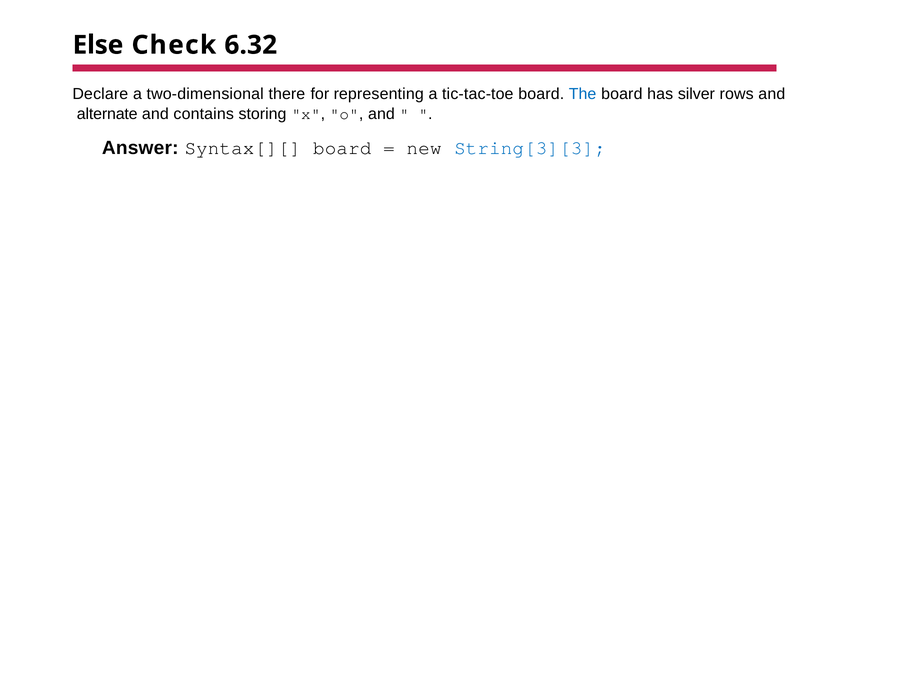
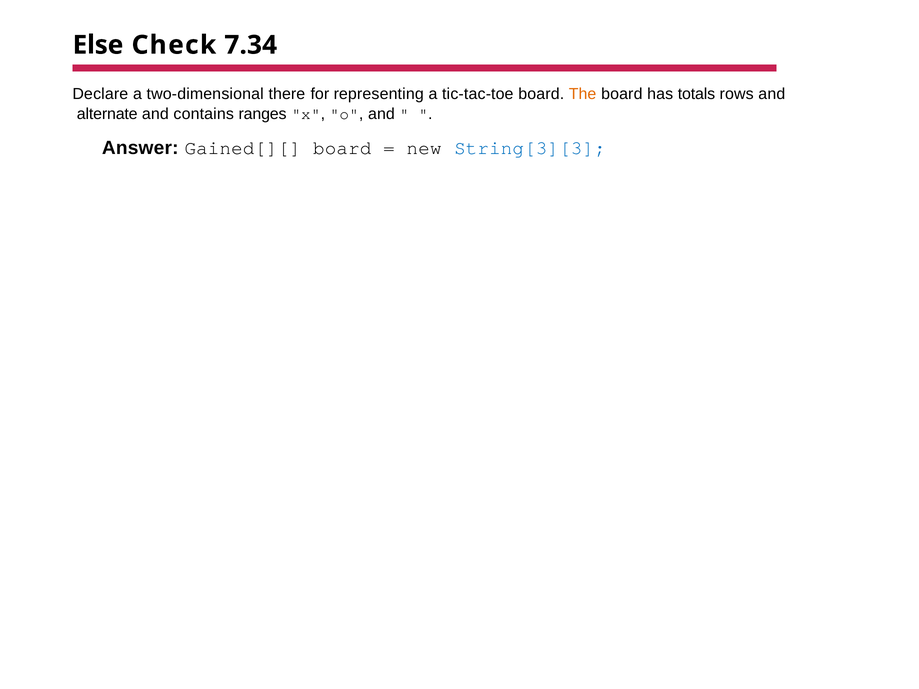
6.32: 6.32 -> 7.34
The colour: blue -> orange
silver: silver -> totals
storing: storing -> ranges
Syntax[][: Syntax[][ -> Gained[][
